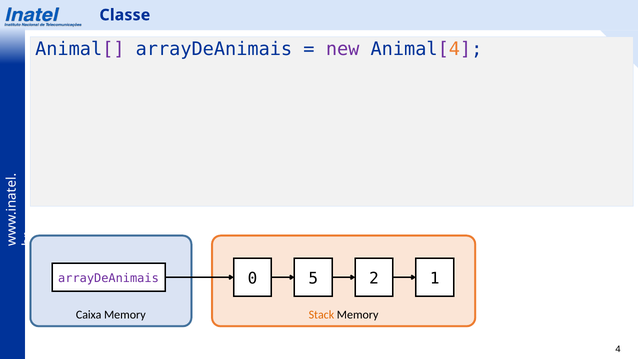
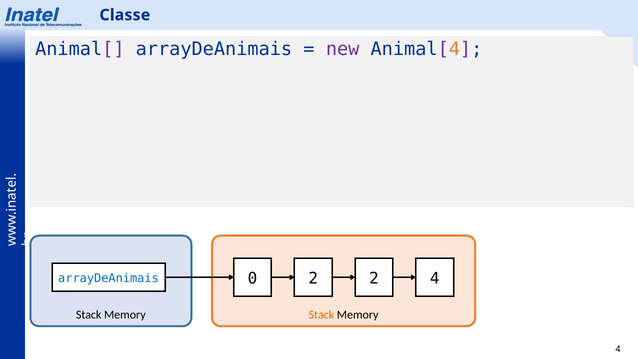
arrayDeAnimais at (108, 278) colour: purple -> blue
0 5: 5 -> 2
2 1: 1 -> 4
Caixa at (89, 315): Caixa -> Stack
